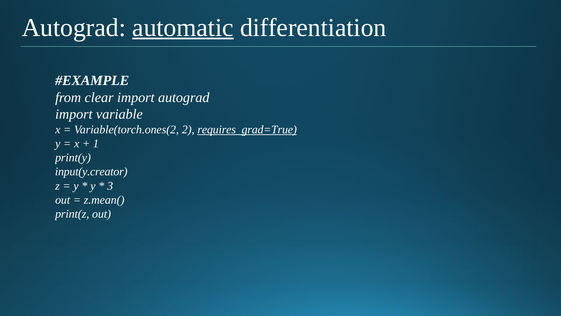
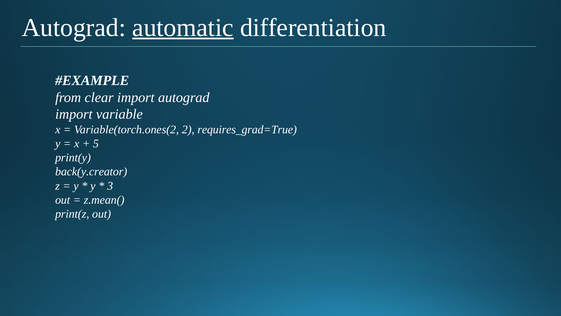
requires_grad=True underline: present -> none
1: 1 -> 5
input(y.creator: input(y.creator -> back(y.creator
